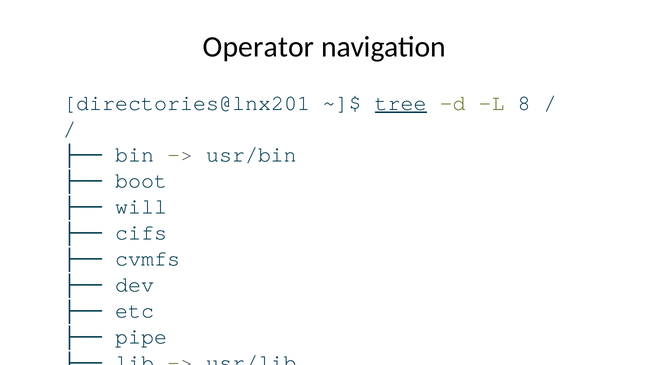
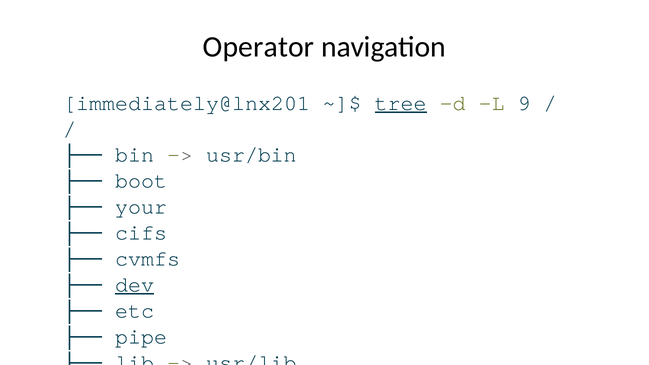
directories@lnx201: directories@lnx201 -> immediately@lnx201
8: 8 -> 9
will: will -> your
dev underline: none -> present
